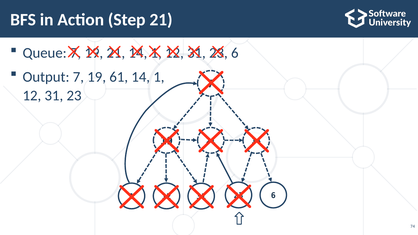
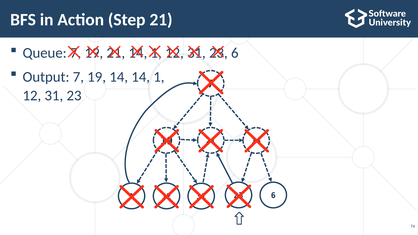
19 61: 61 -> 14
